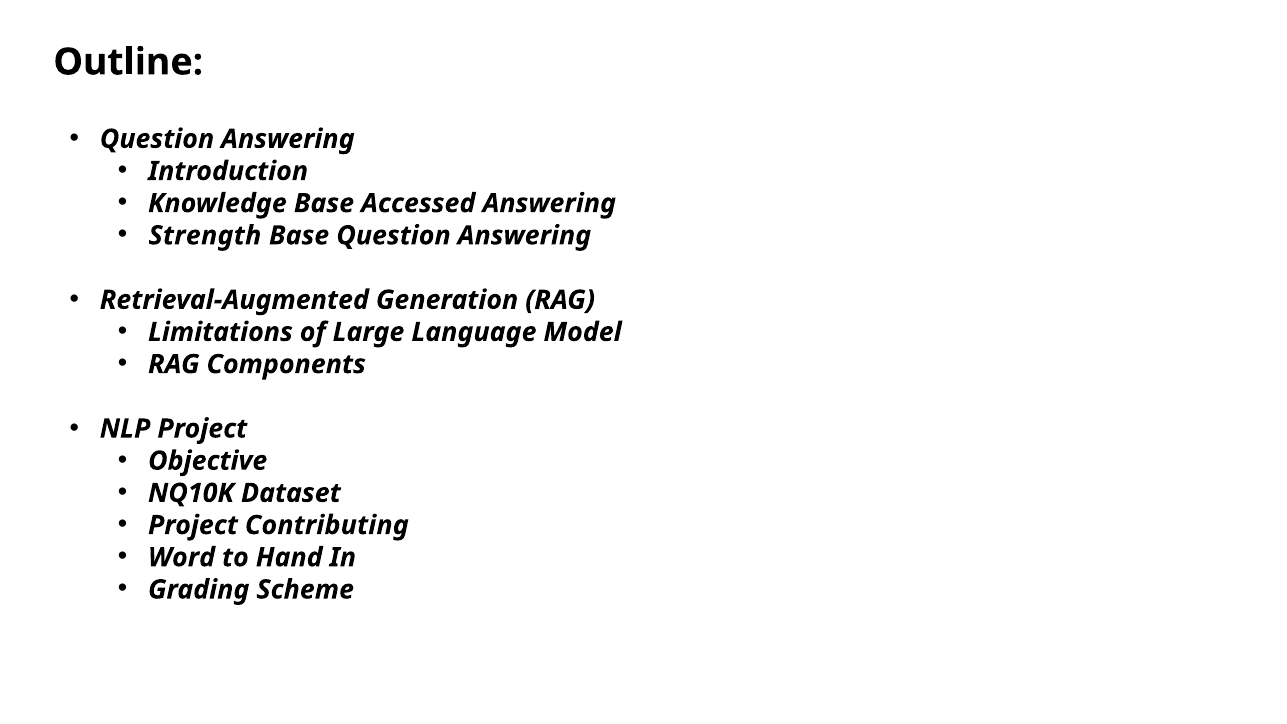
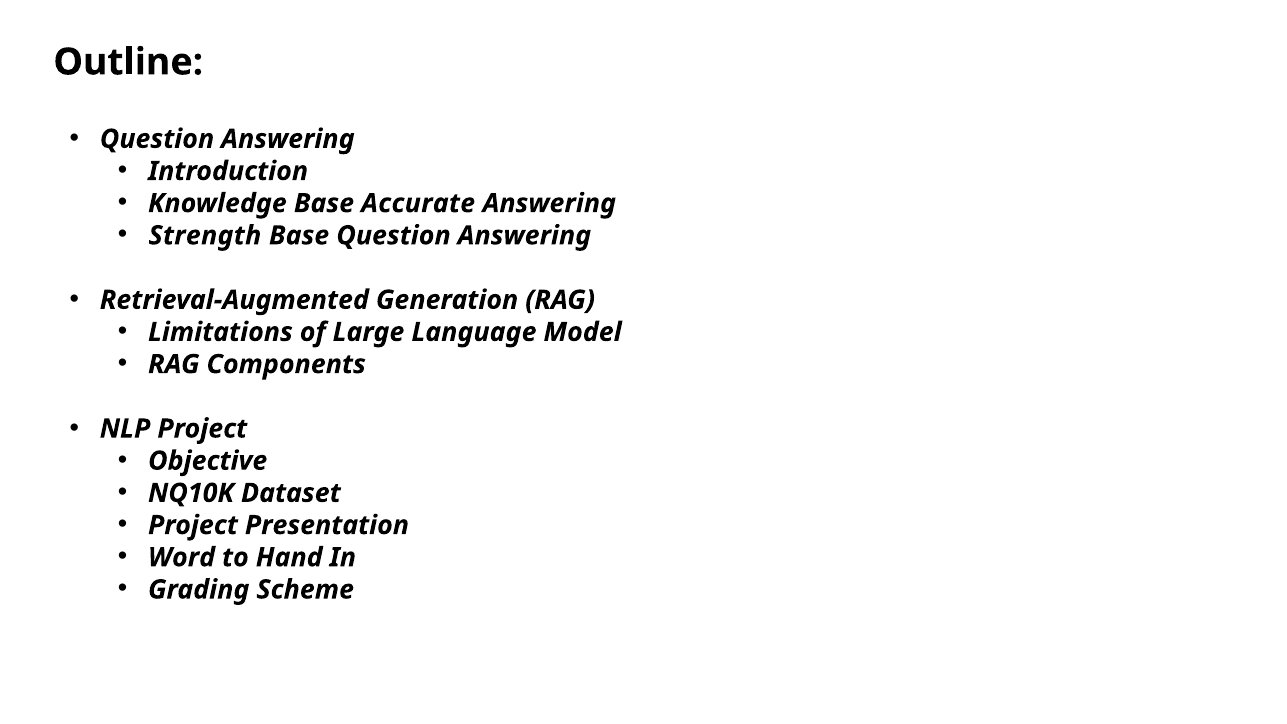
Accessed: Accessed -> Accurate
Contributing: Contributing -> Presentation
